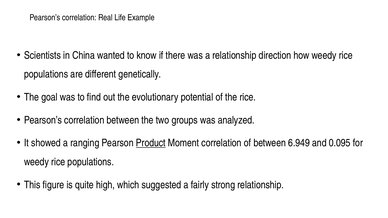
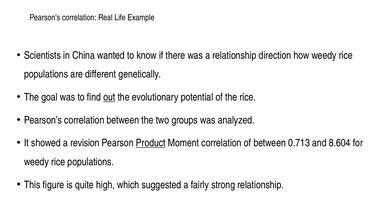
out underline: none -> present
ranging: ranging -> revision
6.949: 6.949 -> 0.713
0.095: 0.095 -> 8.604
